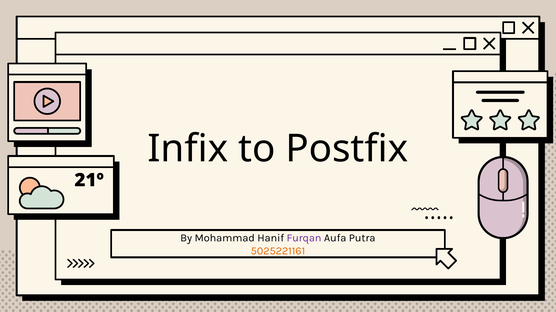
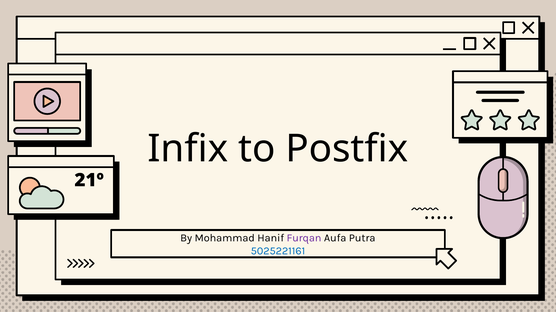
5025221161 colour: orange -> blue
